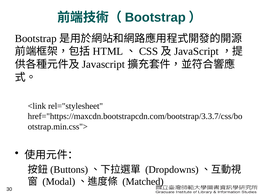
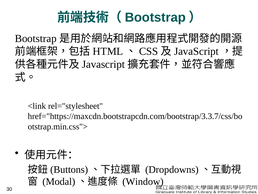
Matched: Matched -> Window
